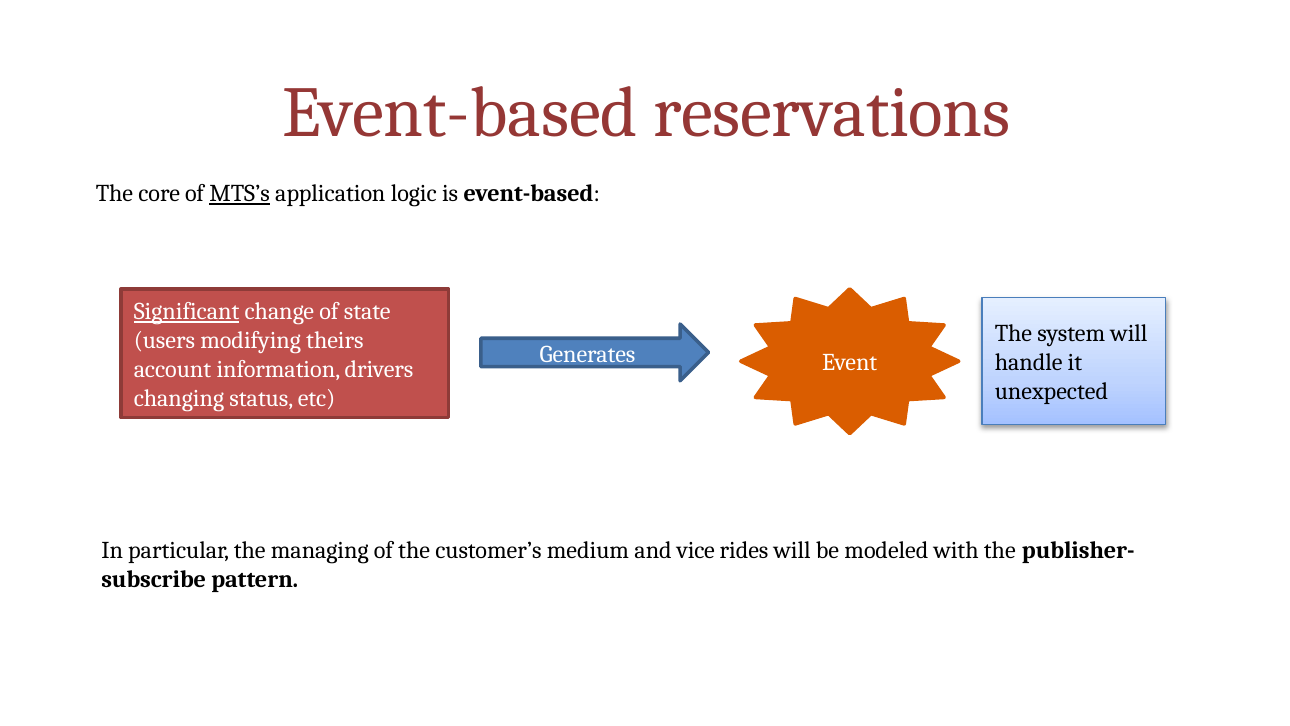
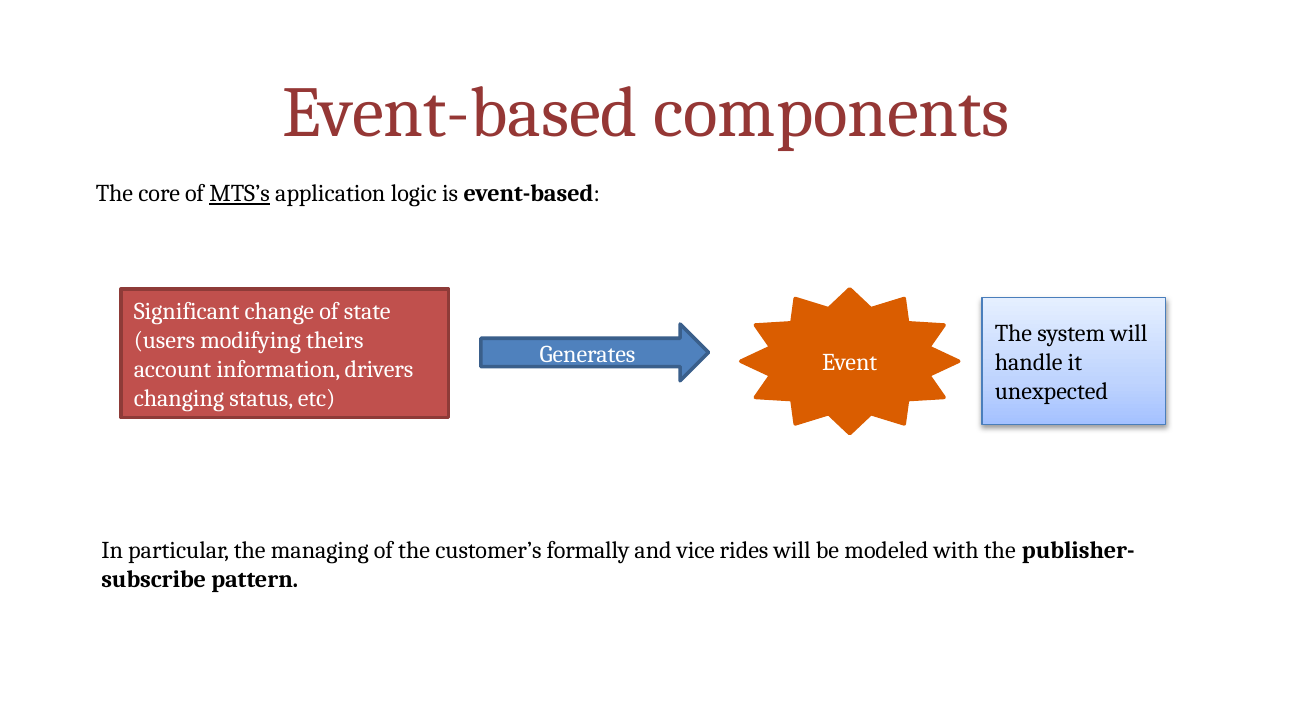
reservations: reservations -> components
Significant underline: present -> none
medium: medium -> formally
